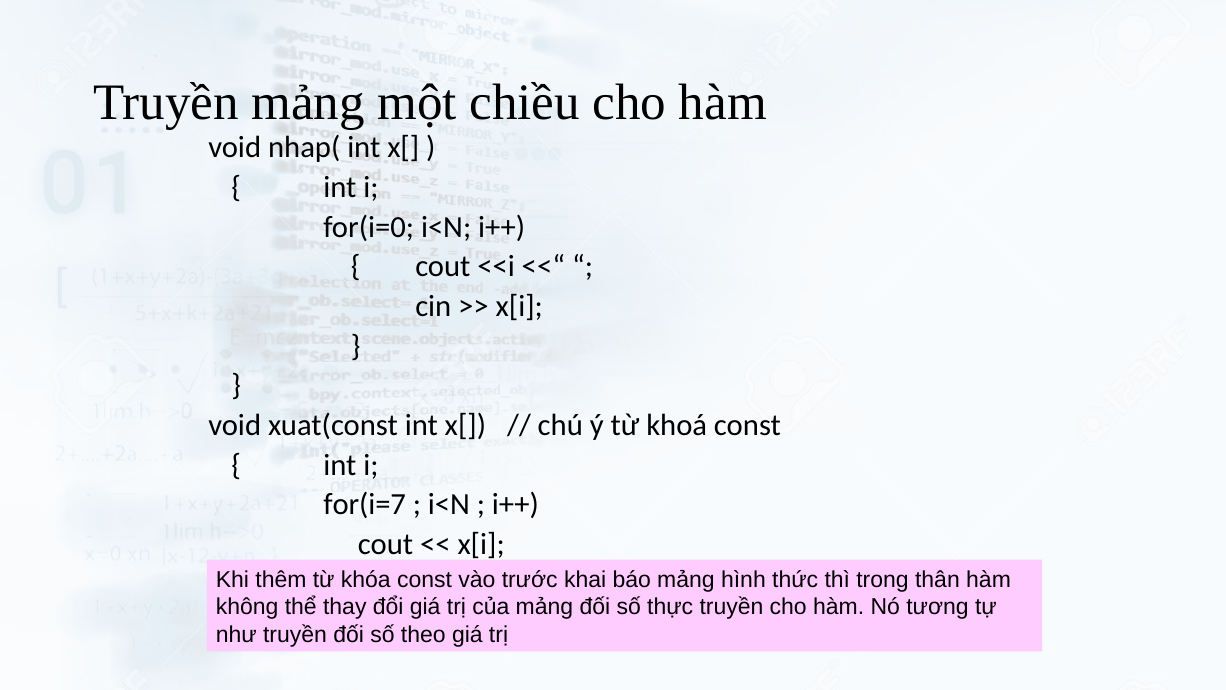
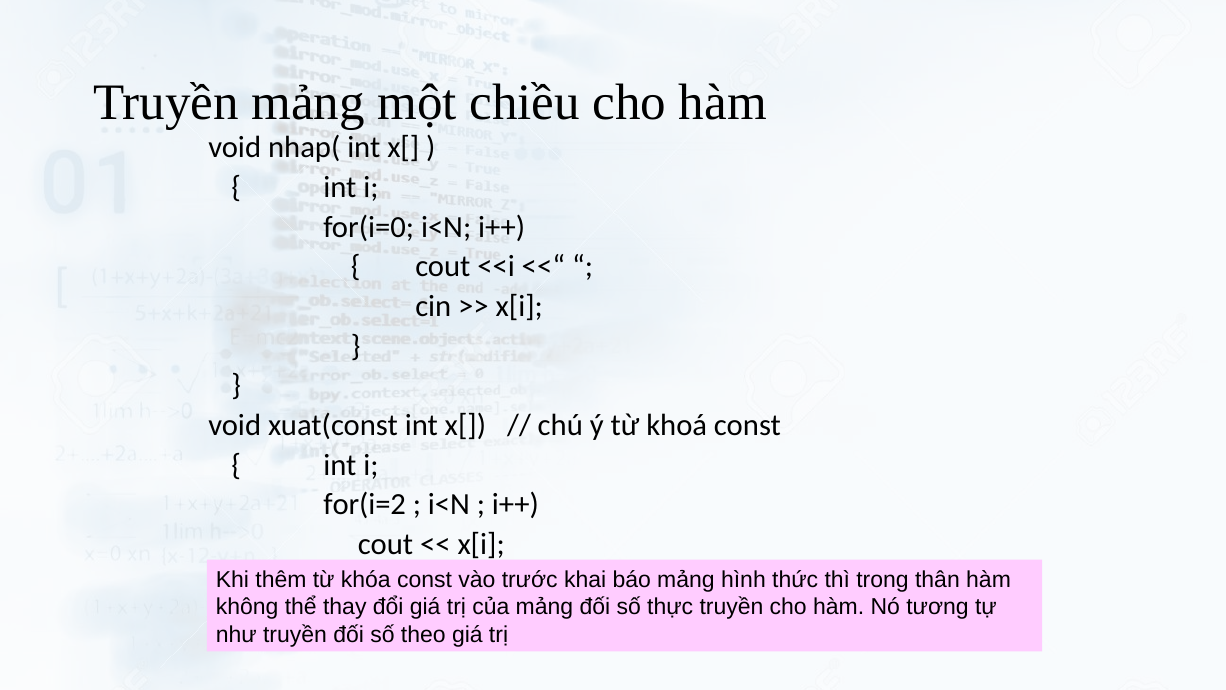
for(i=7: for(i=7 -> for(i=2
